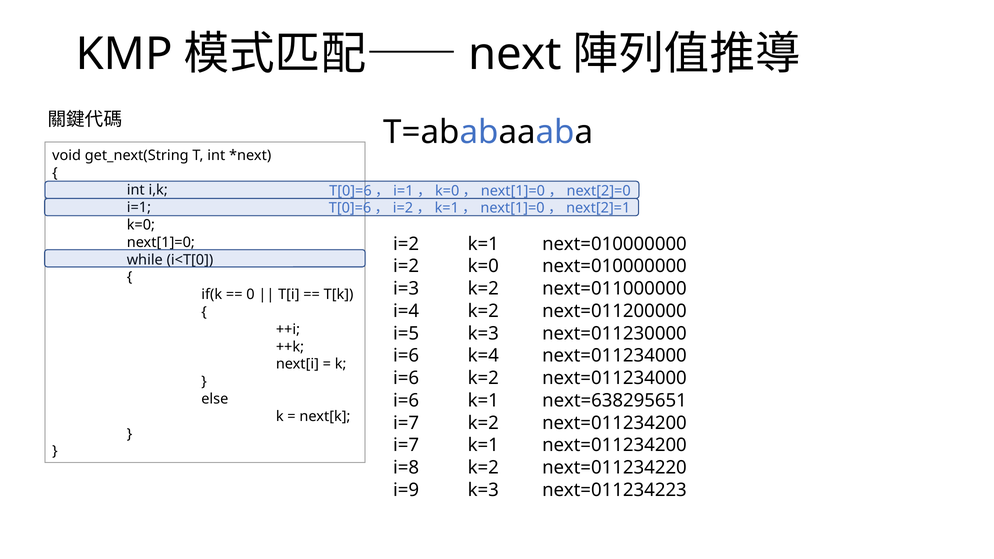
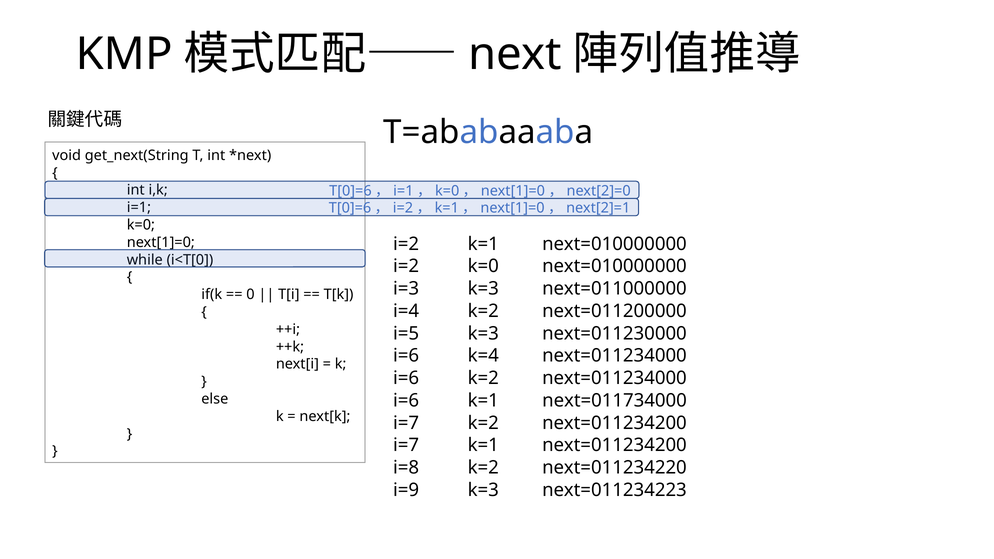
i=3 k=2: k=2 -> k=3
next=638295651: next=638295651 -> next=011734000
